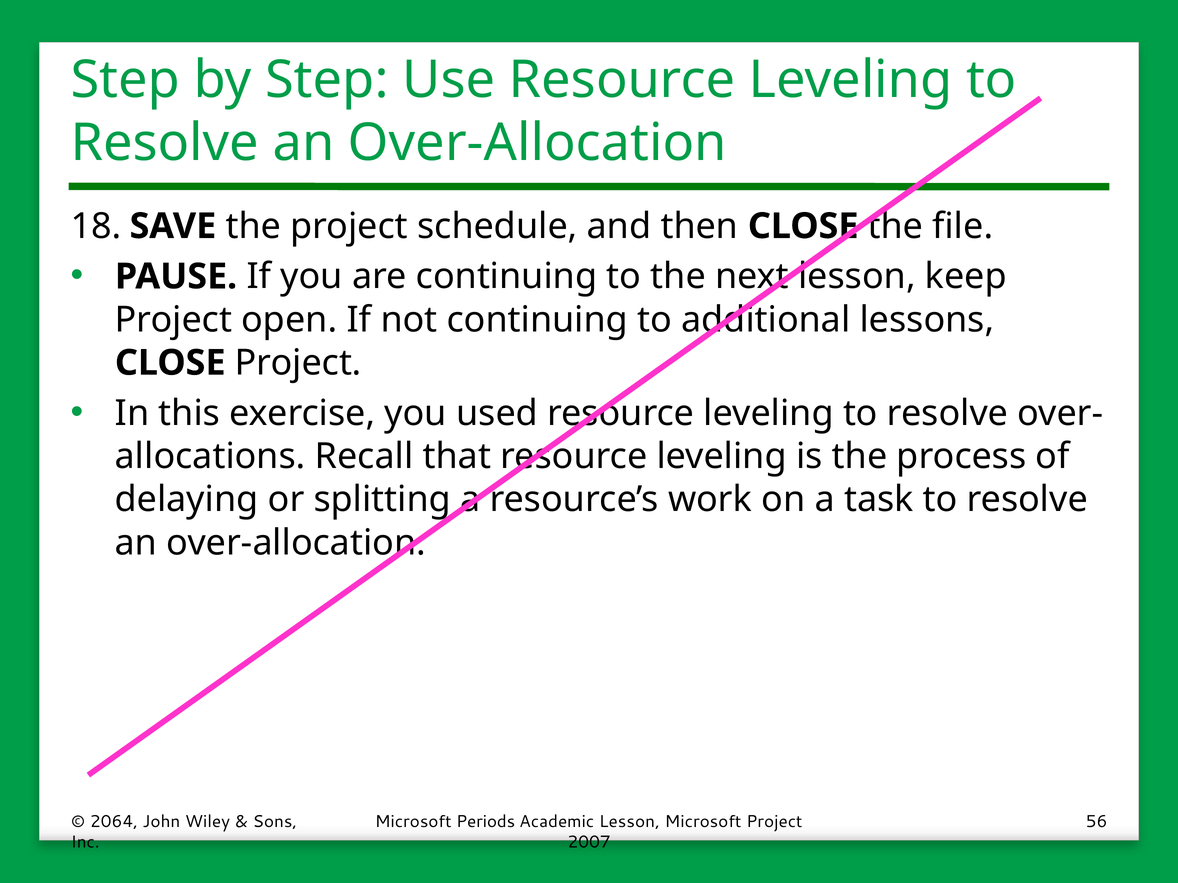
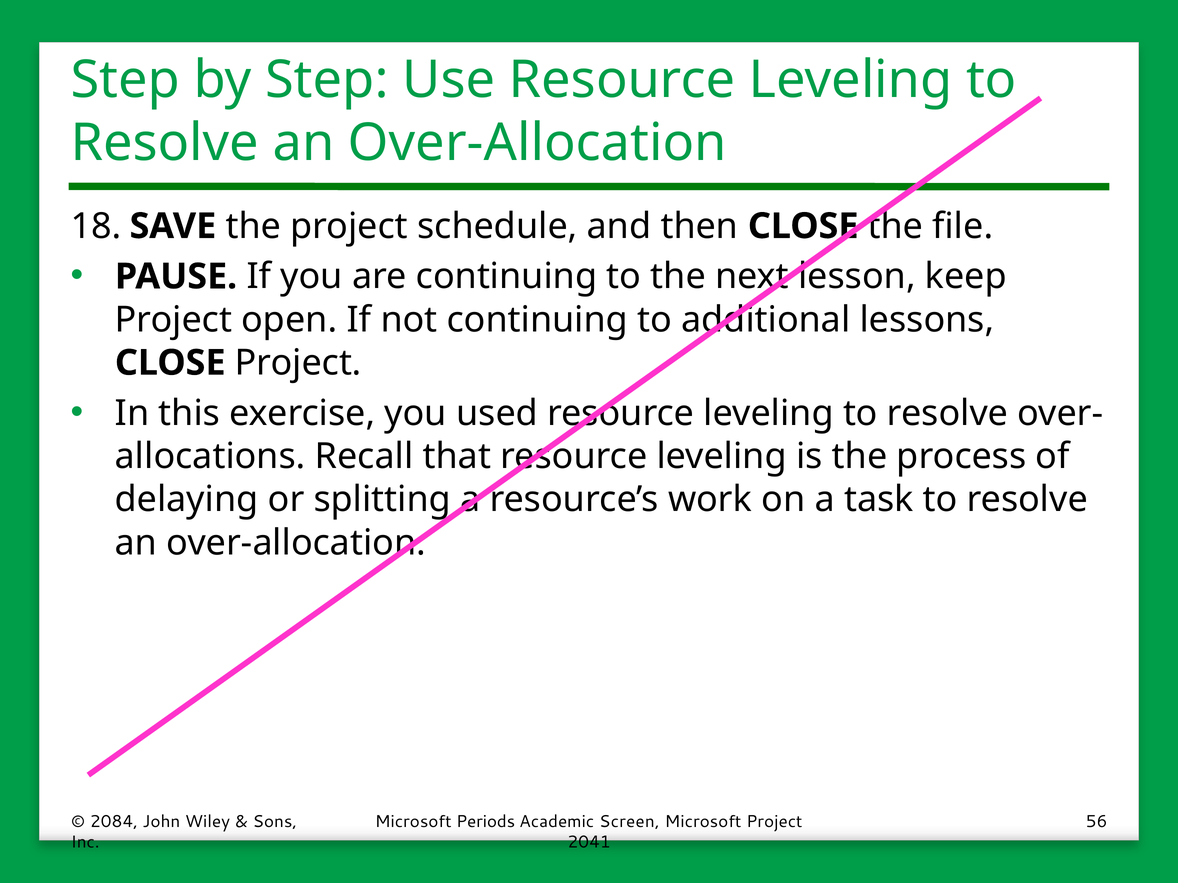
2064: 2064 -> 2084
Academic Lesson: Lesson -> Screen
2007: 2007 -> 2041
